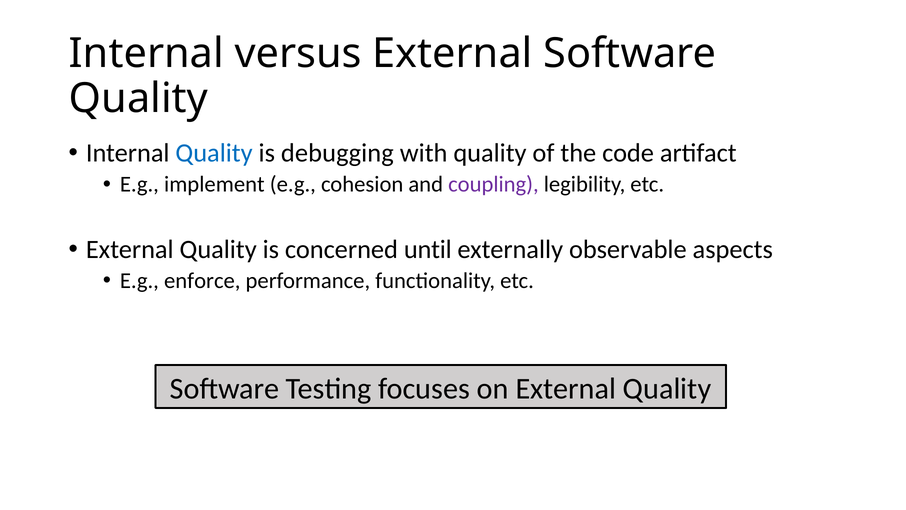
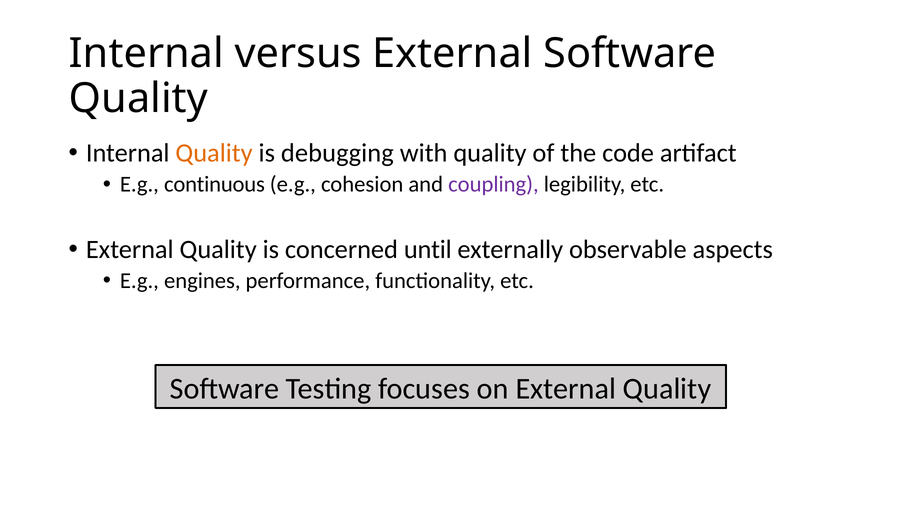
Quality at (214, 153) colour: blue -> orange
implement: implement -> continuous
enforce: enforce -> engines
